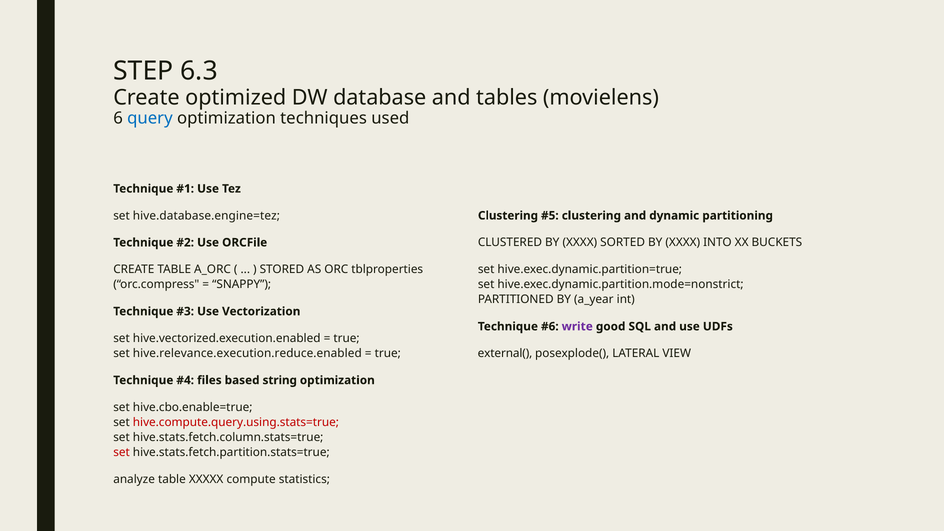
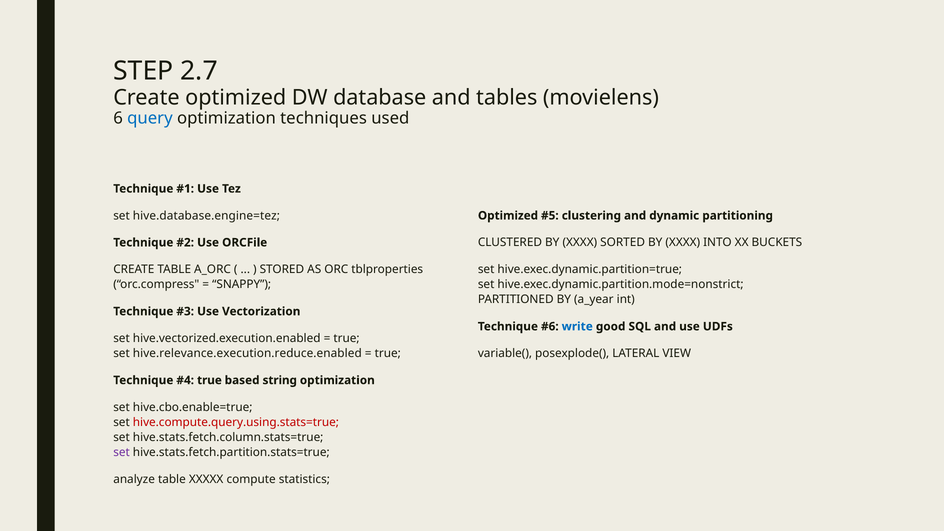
6.3: 6.3 -> 2.7
Clustering at (508, 216): Clustering -> Optimized
write colour: purple -> blue
external(: external( -> variable(
files at (209, 380): files -> true
set at (122, 452) colour: red -> purple
